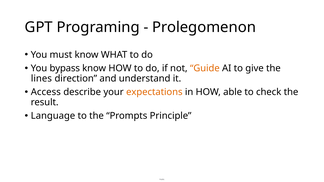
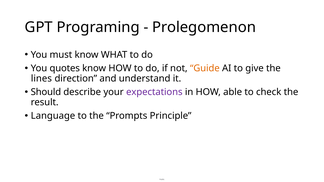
bypass: bypass -> quotes
Access: Access -> Should
expectations colour: orange -> purple
